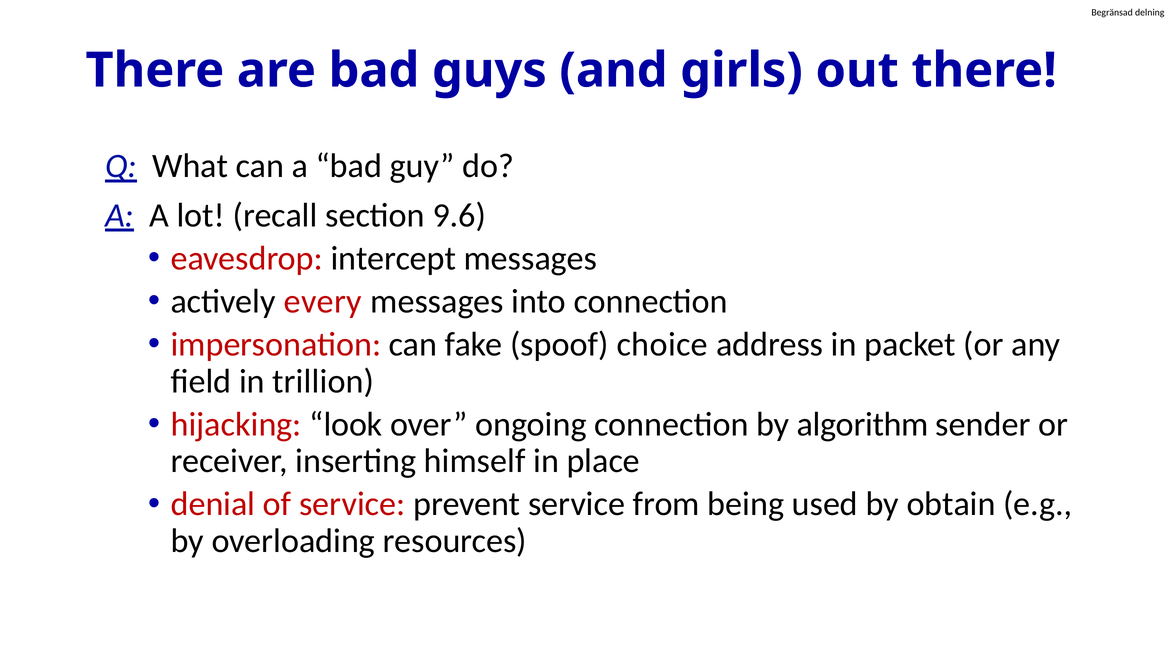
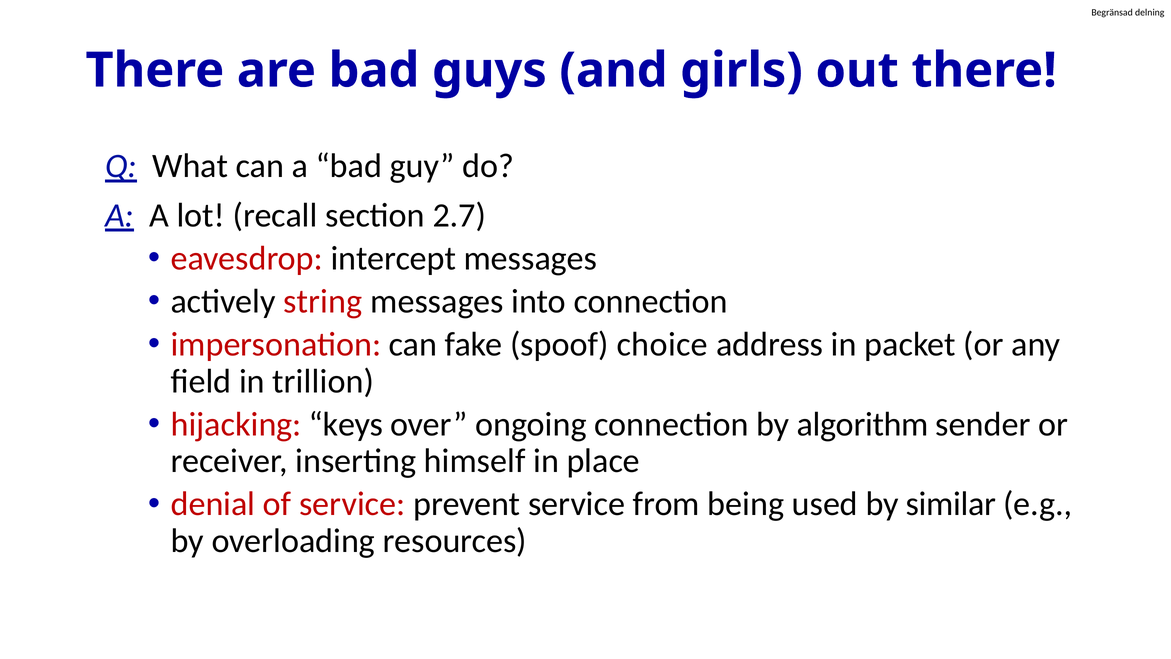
9.6: 9.6 -> 2.7
every: every -> string
look: look -> keys
obtain: obtain -> similar
